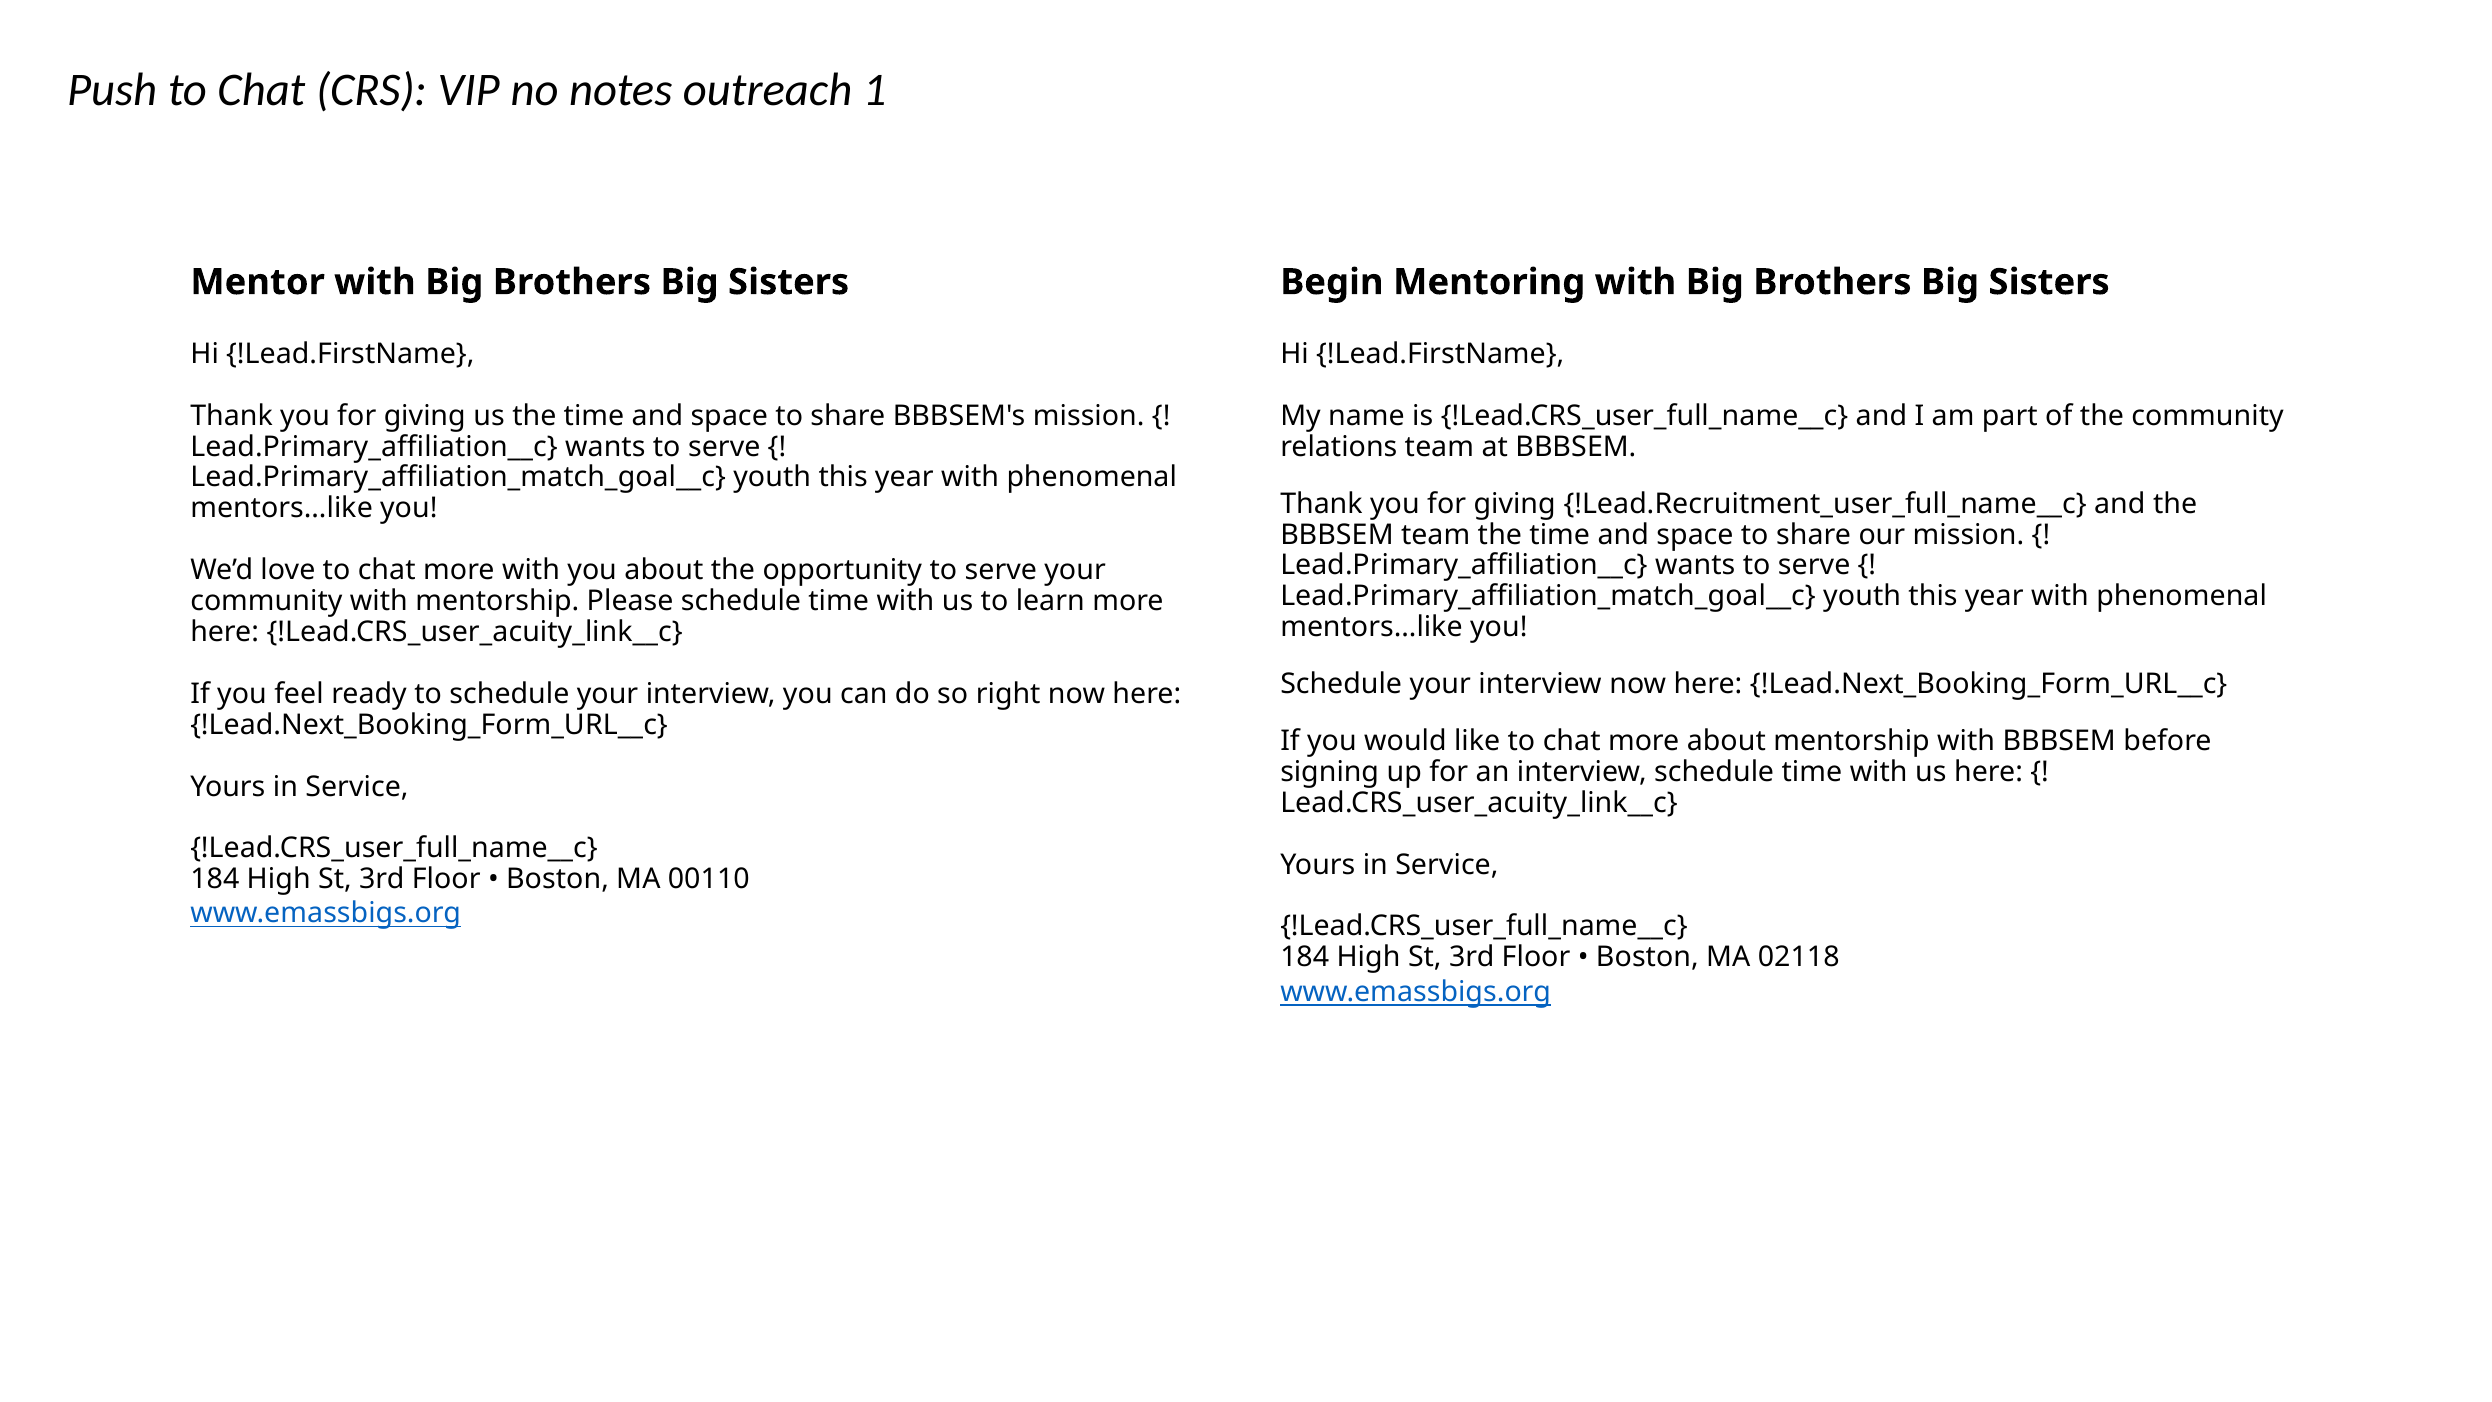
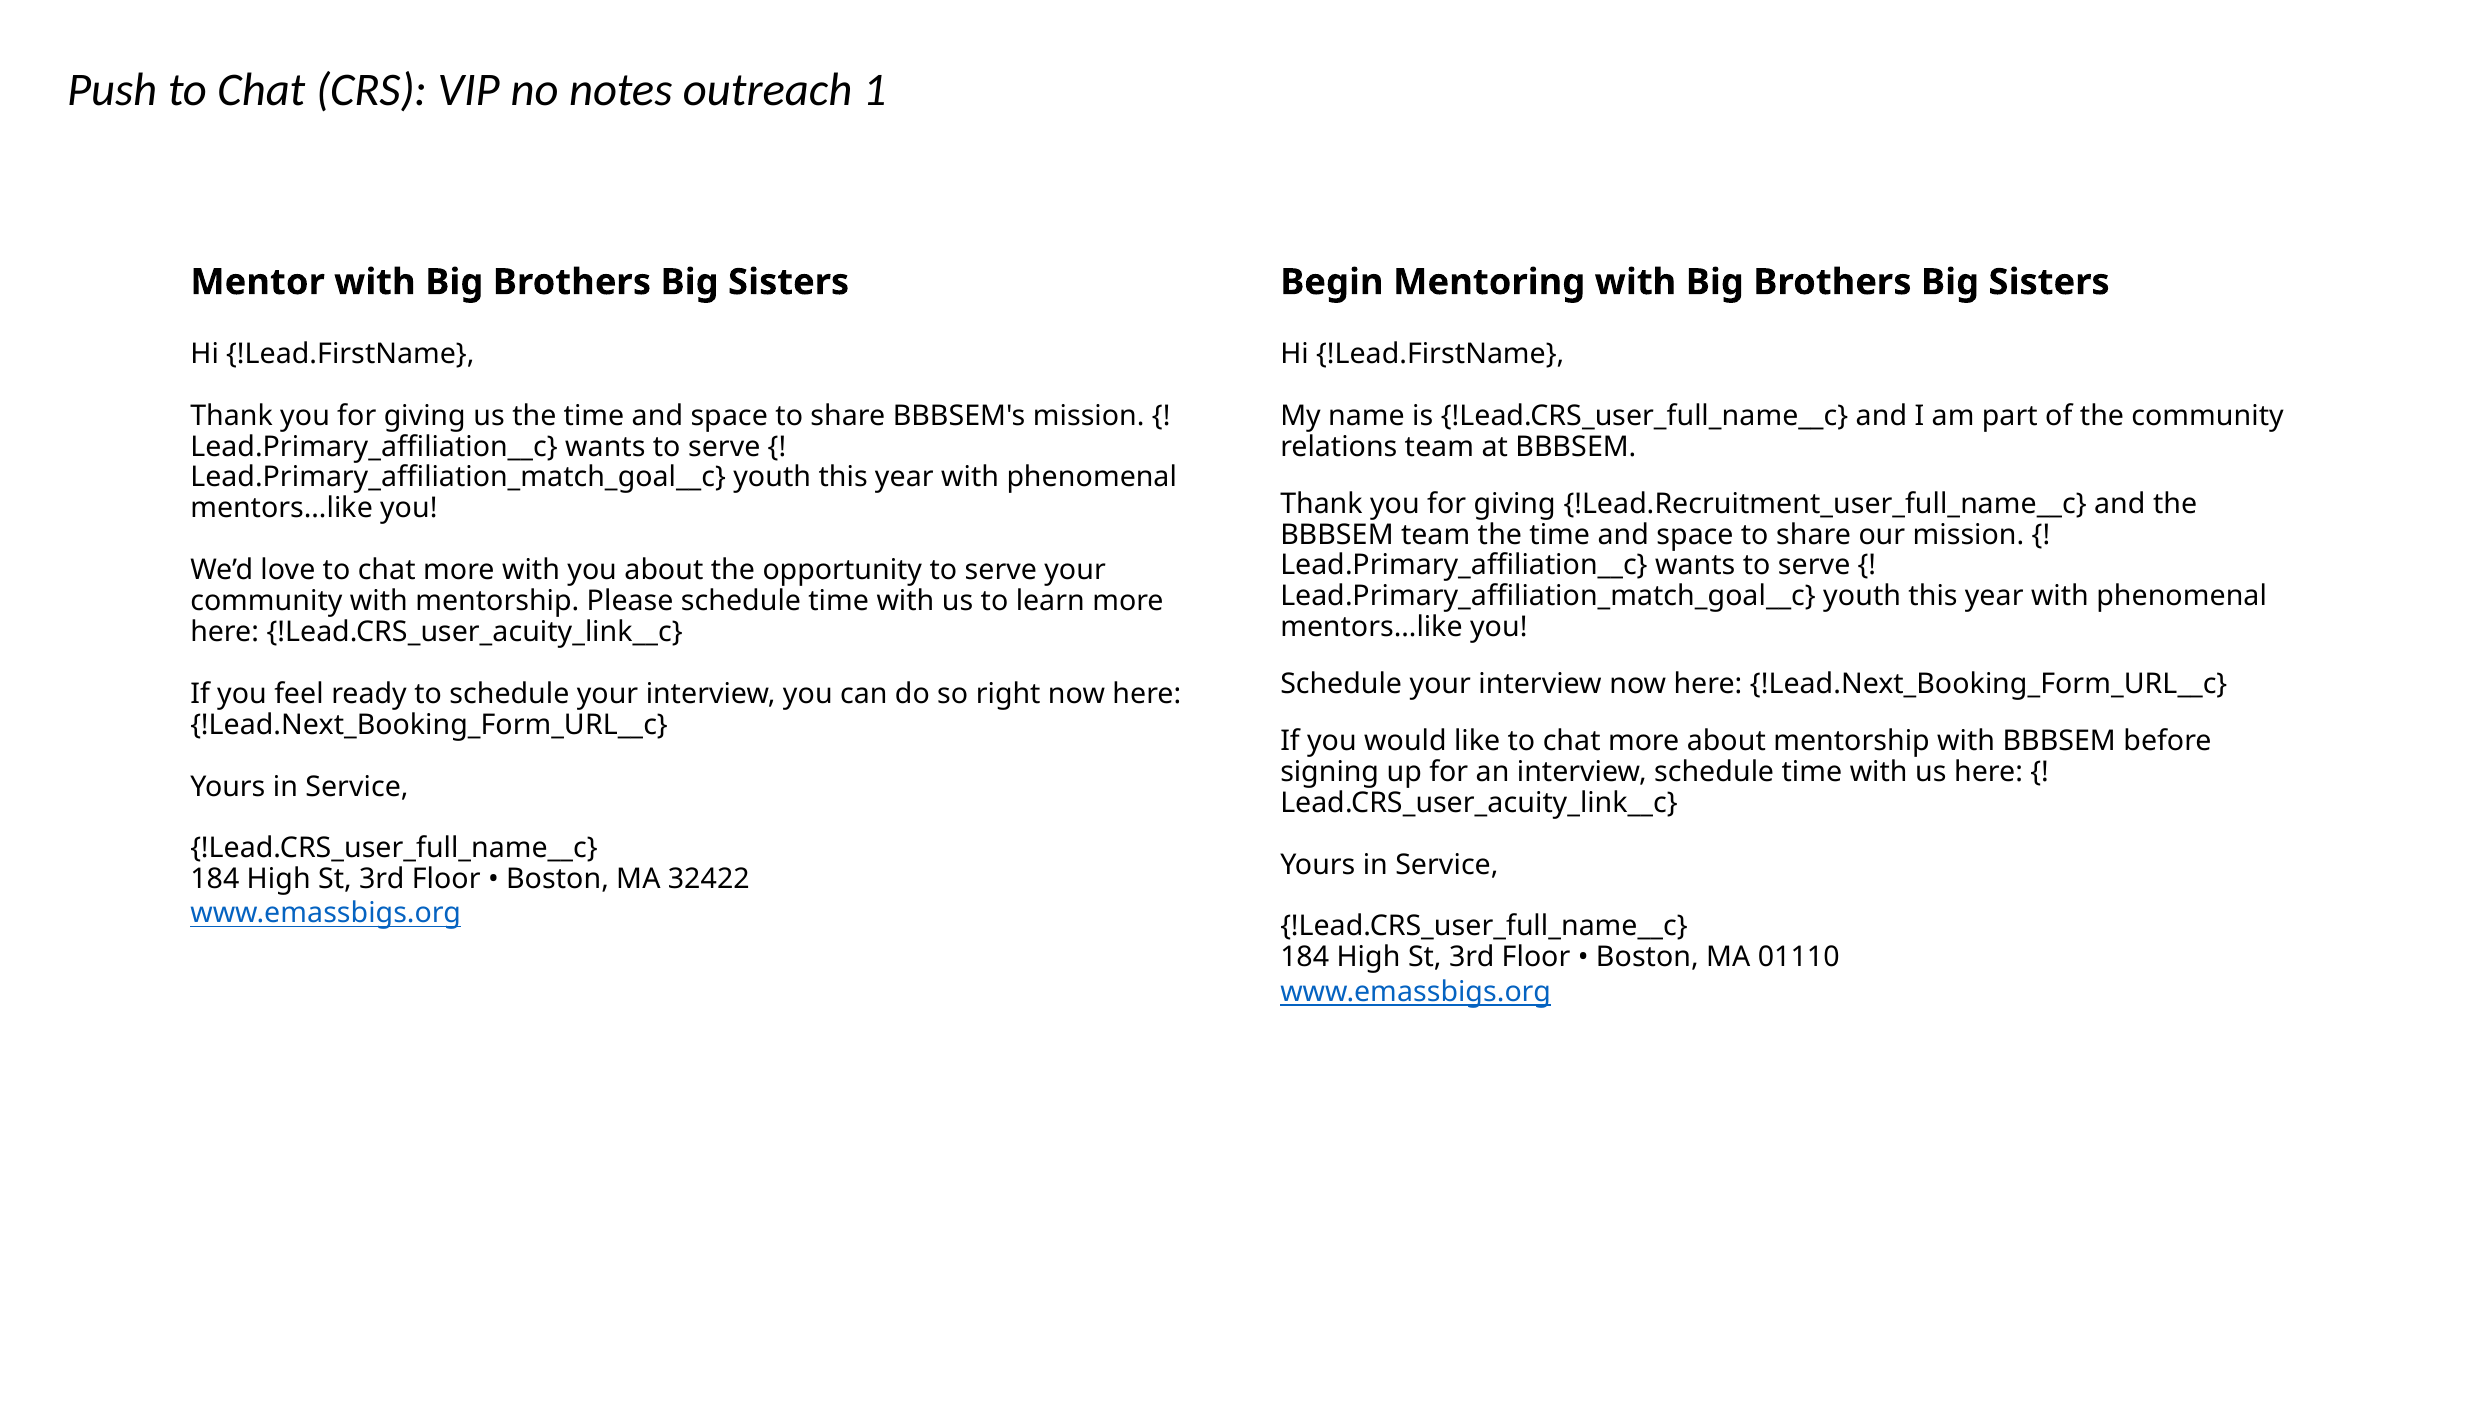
00110: 00110 -> 32422
02118: 02118 -> 01110
